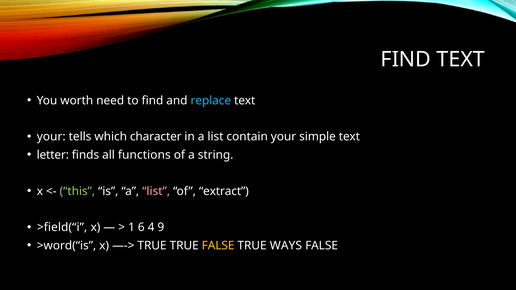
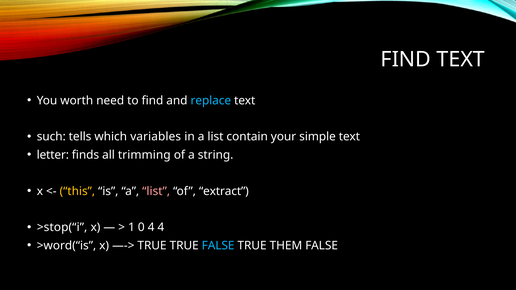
your at (51, 137): your -> such
character: character -> variables
functions: functions -> trimming
this colour: light green -> yellow
>field(“i: >field(“i -> >stop(“i
6: 6 -> 0
4 9: 9 -> 4
FALSE at (218, 246) colour: yellow -> light blue
WAYS: WAYS -> THEM
